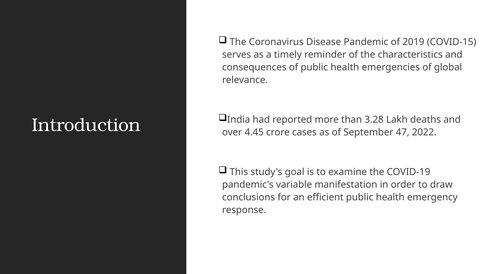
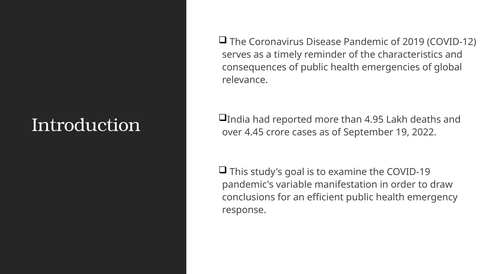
COVID-15: COVID-15 -> COVID-12
3.28: 3.28 -> 4.95
47: 47 -> 19
